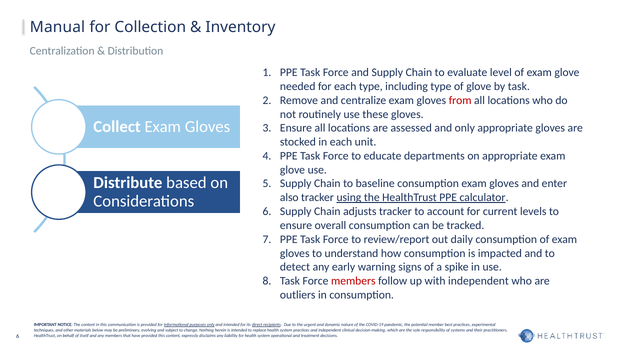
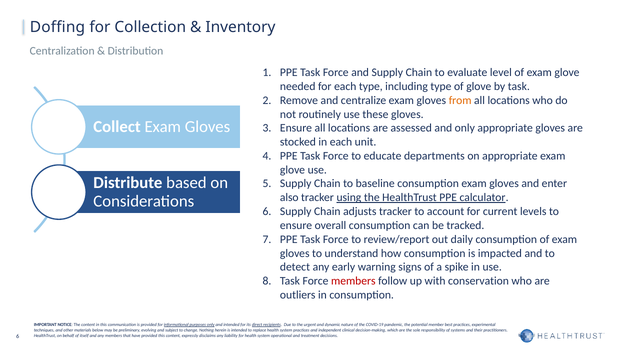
Manual: Manual -> Doffing
from colour: red -> orange
with independent: independent -> conservation
